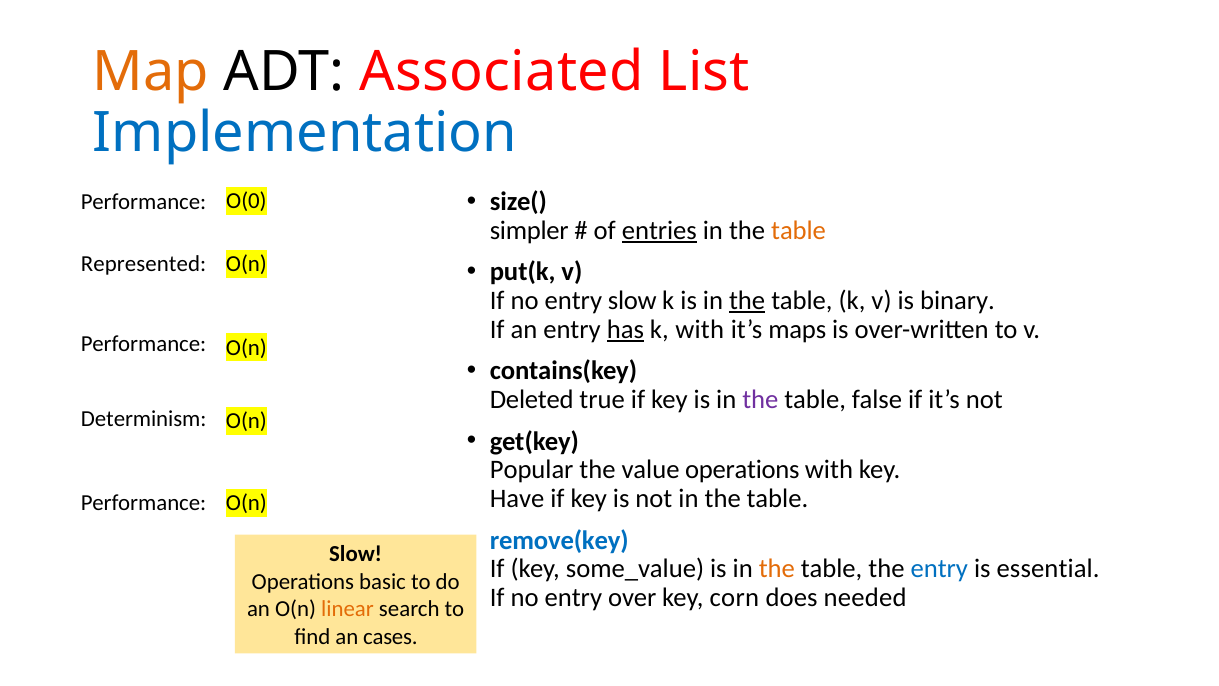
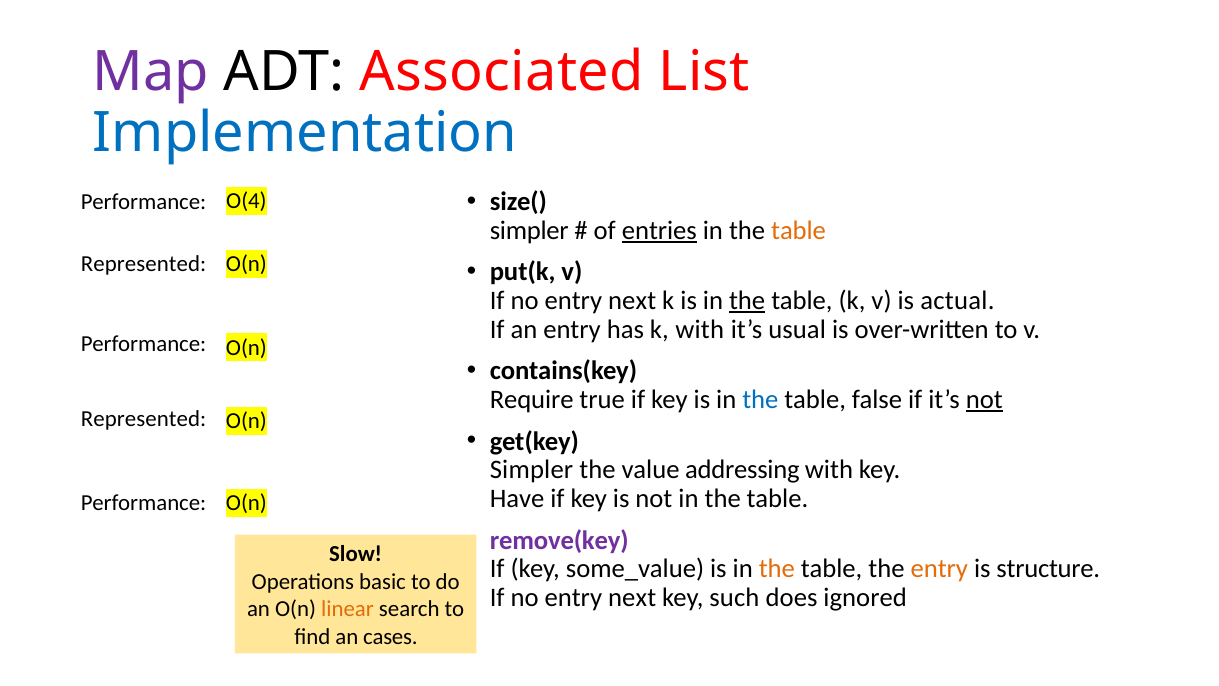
Map colour: orange -> purple
O(0: O(0 -> O(4
slow at (632, 300): slow -> next
binary: binary -> actual
has underline: present -> none
maps: maps -> usual
Deleted: Deleted -> Require
the at (760, 400) colour: purple -> blue
not at (984, 400) underline: none -> present
Determinism at (144, 419): Determinism -> Represented
Popular at (532, 470): Popular -> Simpler
value operations: operations -> addressing
remove(key colour: blue -> purple
entry at (939, 569) colour: blue -> orange
essential: essential -> structure
over at (632, 598): over -> next
corn: corn -> such
needed: needed -> ignored
